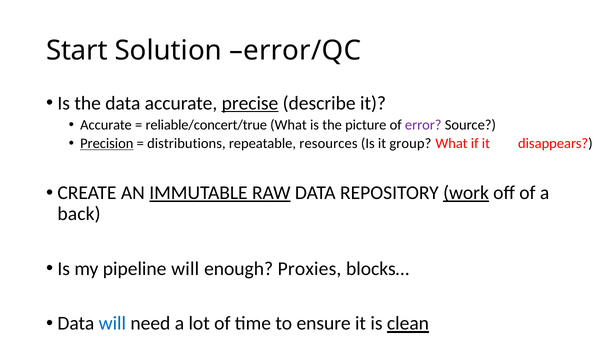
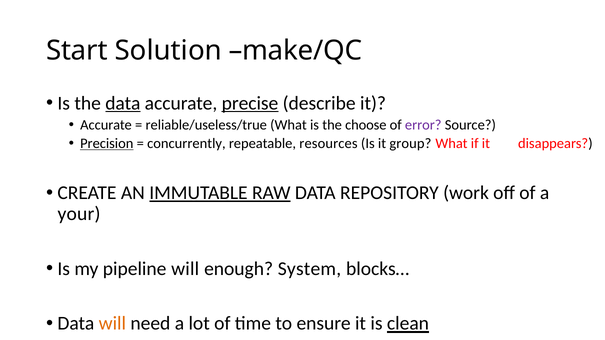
error/QC: error/QC -> make/QC
data at (123, 103) underline: none -> present
reliable/concert/true: reliable/concert/true -> reliable/useless/true
picture: picture -> choose
distributions: distributions -> concurrently
work underline: present -> none
back: back -> your
Proxies: Proxies -> System
will at (112, 324) colour: blue -> orange
